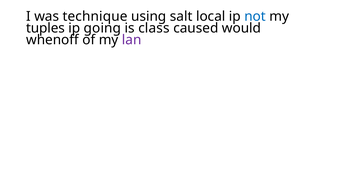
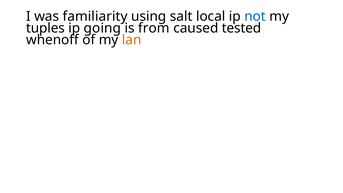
technique: technique -> familiarity
class: class -> from
would: would -> tested
lan colour: purple -> orange
